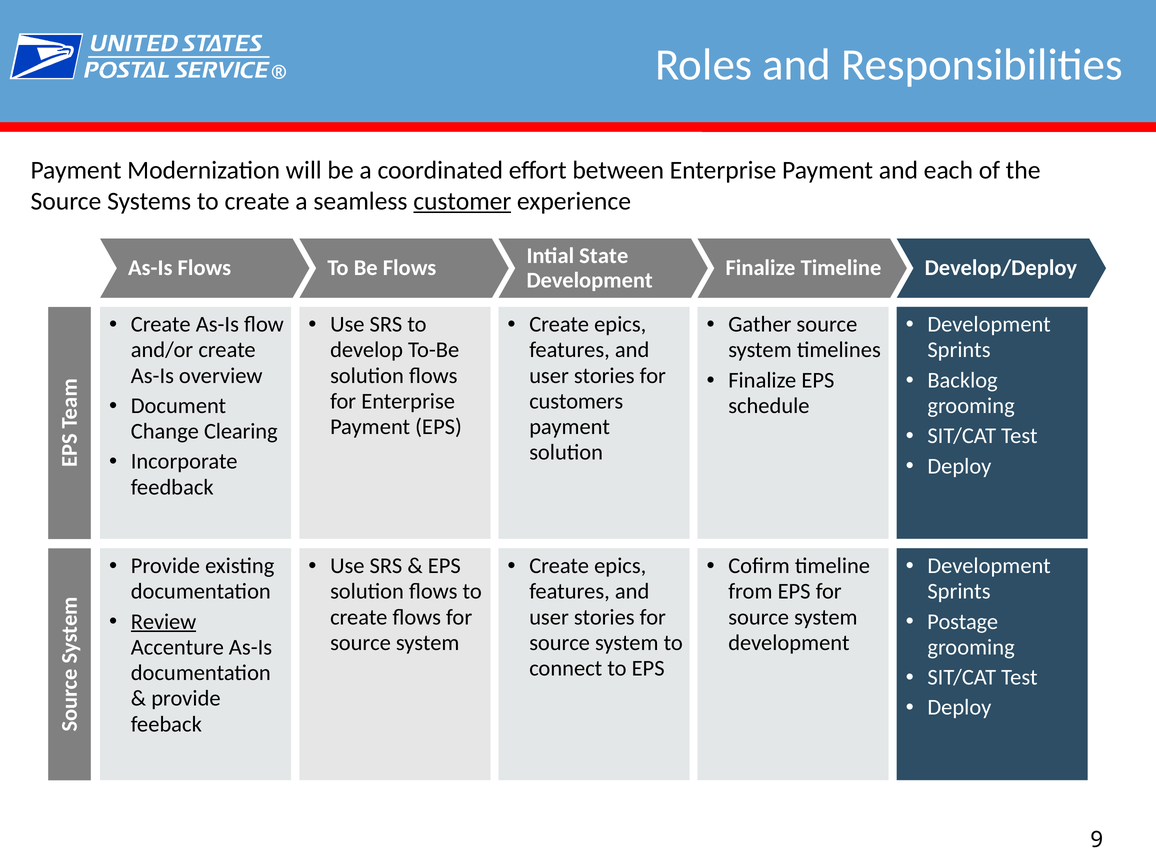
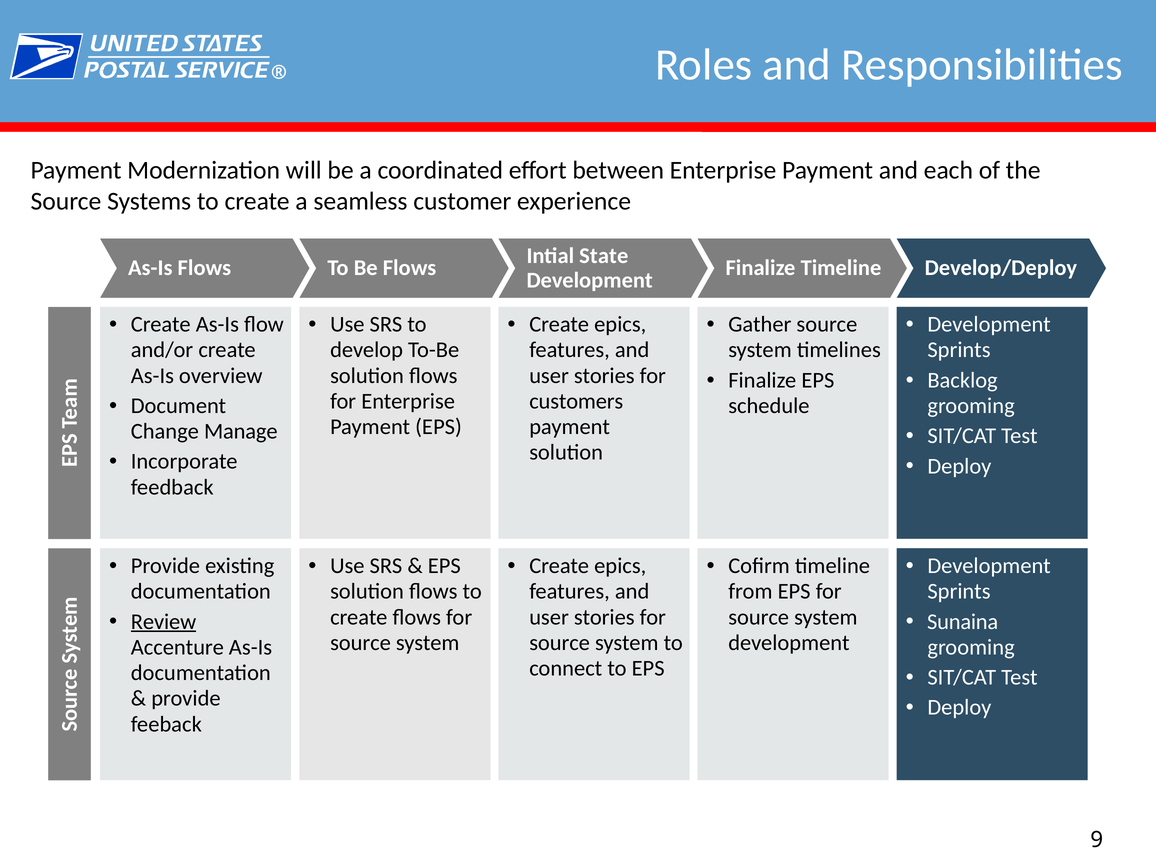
customer underline: present -> none
Clearing: Clearing -> Manage
Postage: Postage -> Sunaina
